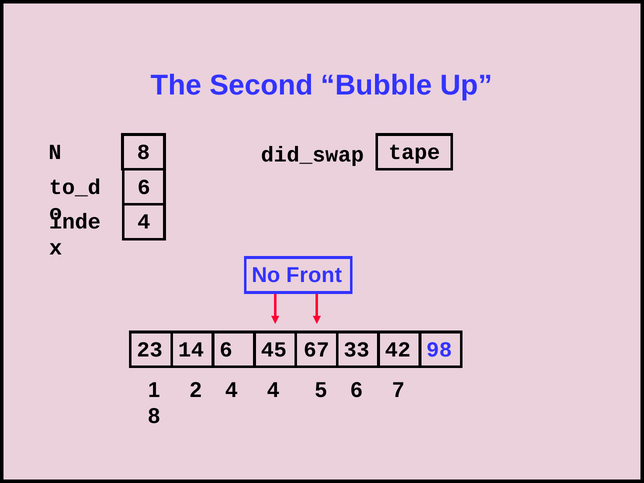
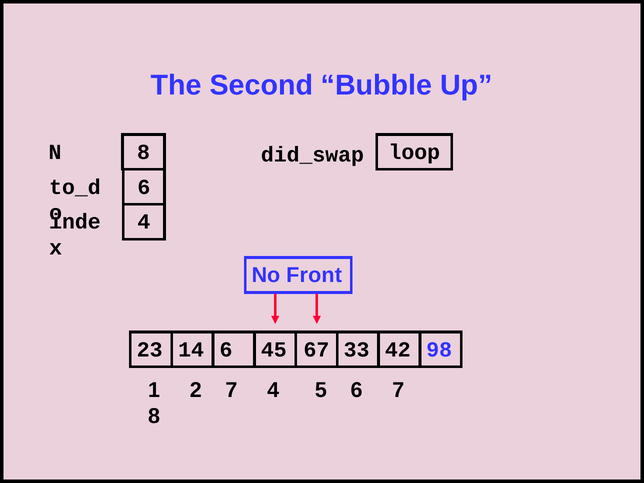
tape: tape -> loop
2 4: 4 -> 7
